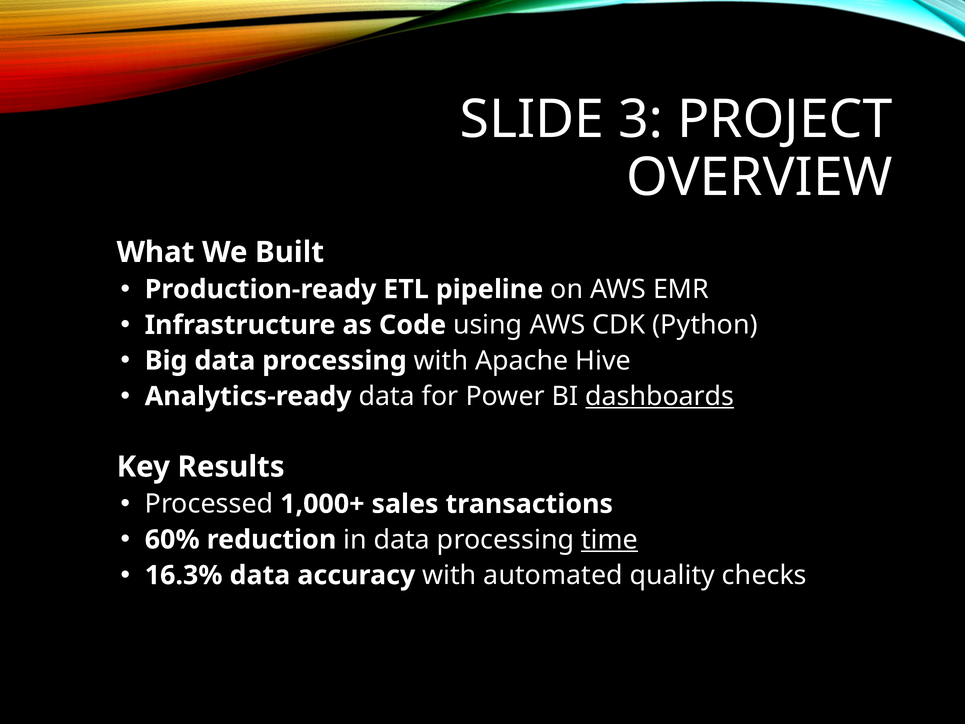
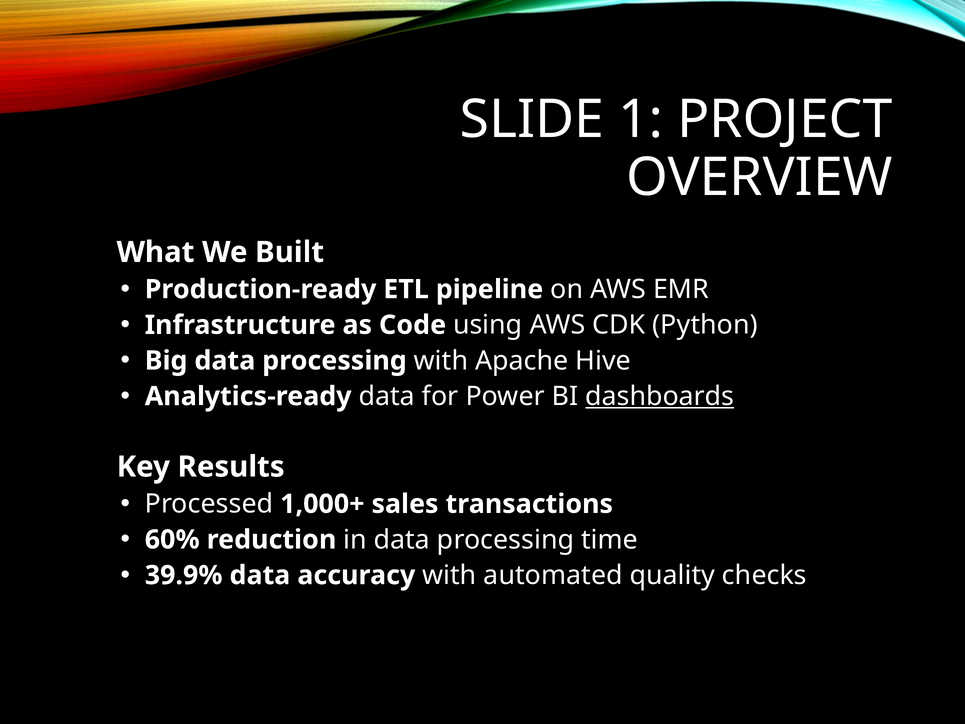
3: 3 -> 1
time underline: present -> none
16.3%: 16.3% -> 39.9%
